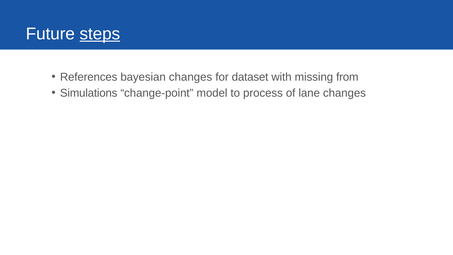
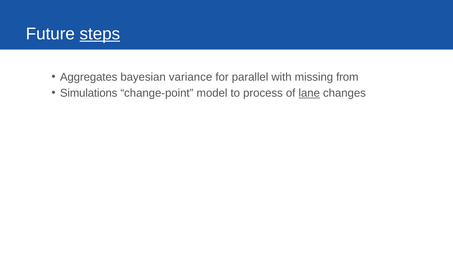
References: References -> Aggregates
bayesian changes: changes -> variance
dataset: dataset -> parallel
lane underline: none -> present
